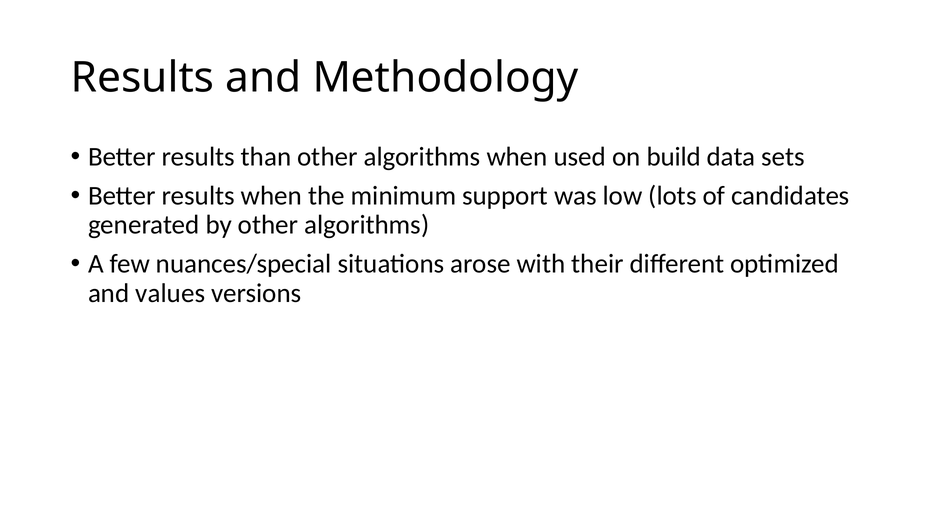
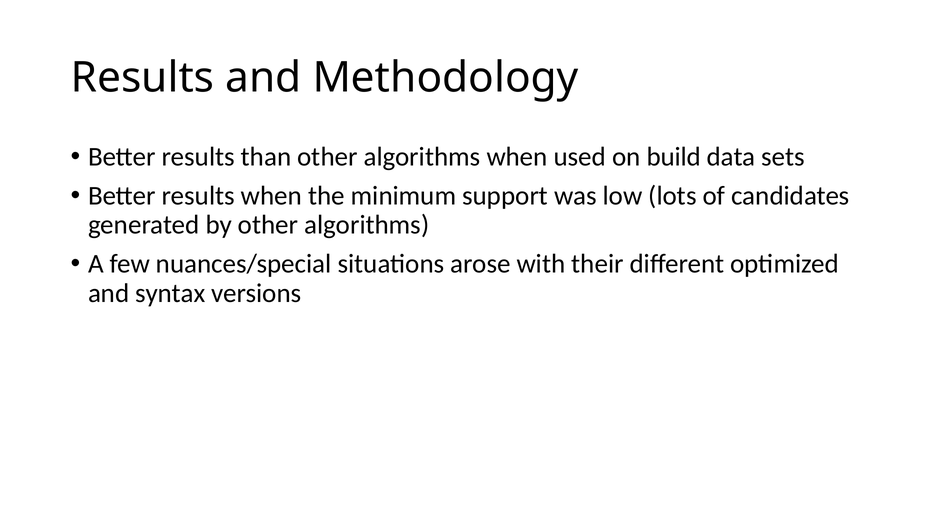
values: values -> syntax
